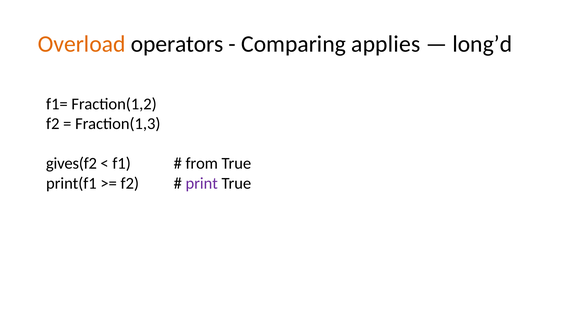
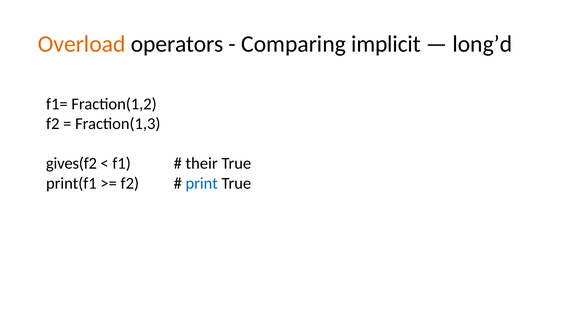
applies: applies -> implicit
from: from -> their
print colour: purple -> blue
